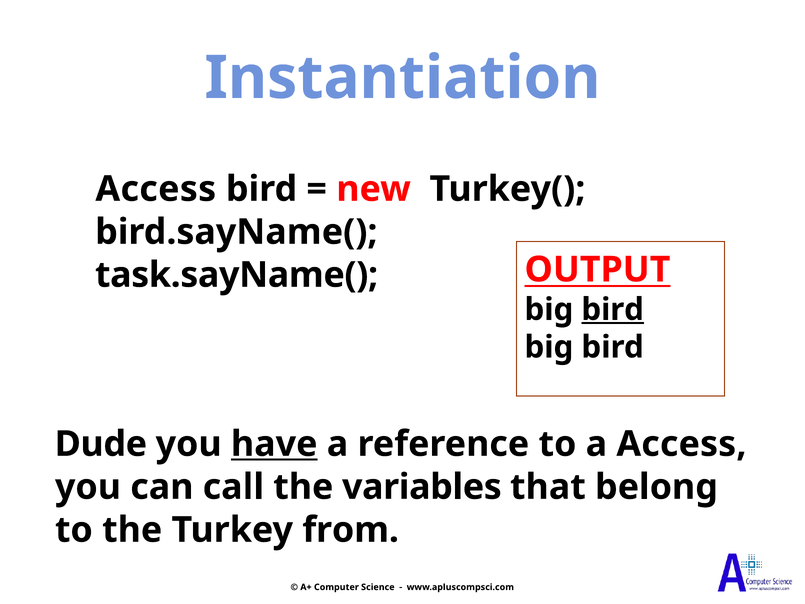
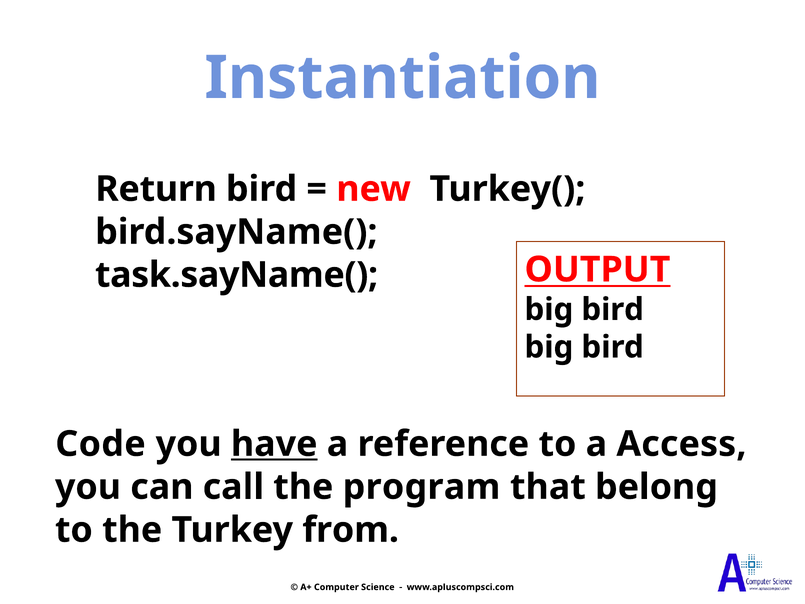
Access at (156, 189): Access -> Return
bird at (613, 309) underline: present -> none
Dude: Dude -> Code
variables: variables -> program
